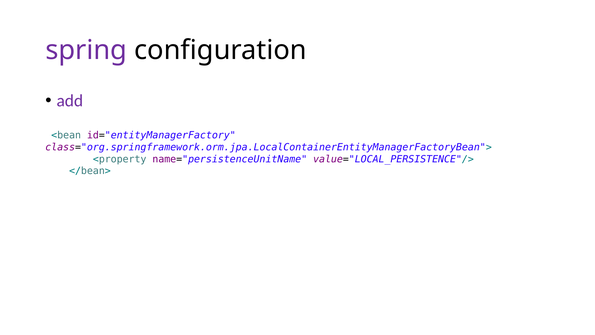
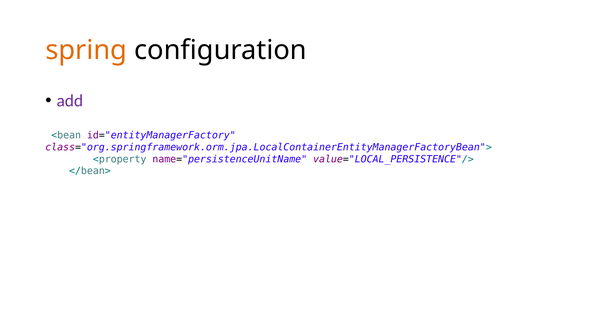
spring colour: purple -> orange
